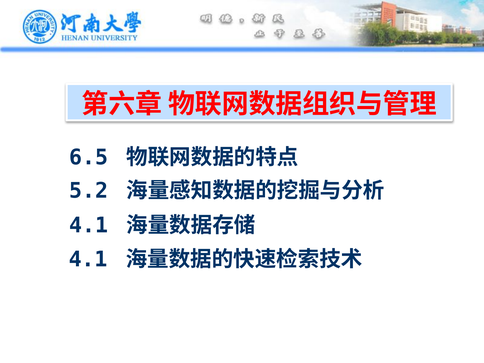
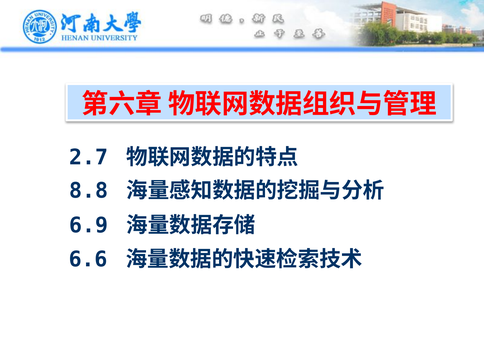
6.5: 6.5 -> 2.7
5.2: 5.2 -> 8.8
4.1 at (89, 225): 4.1 -> 6.9
4.1 at (88, 259): 4.1 -> 6.6
